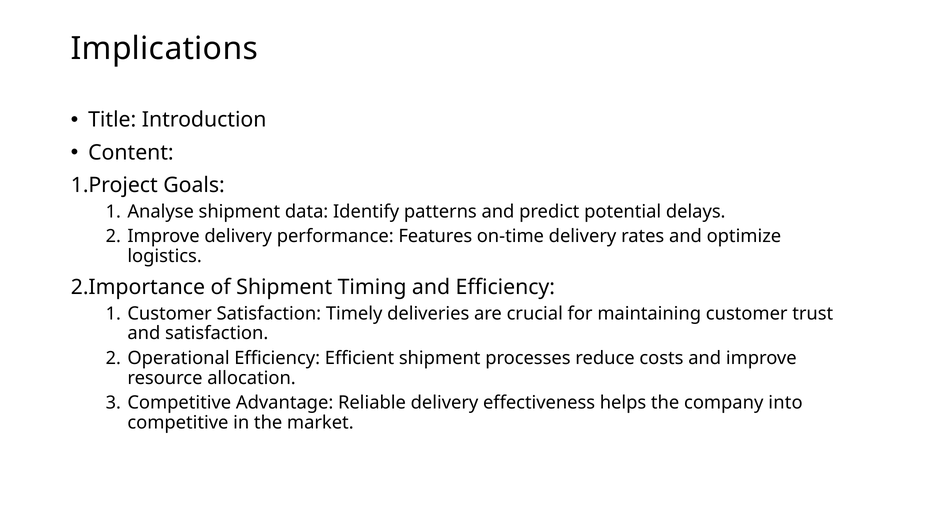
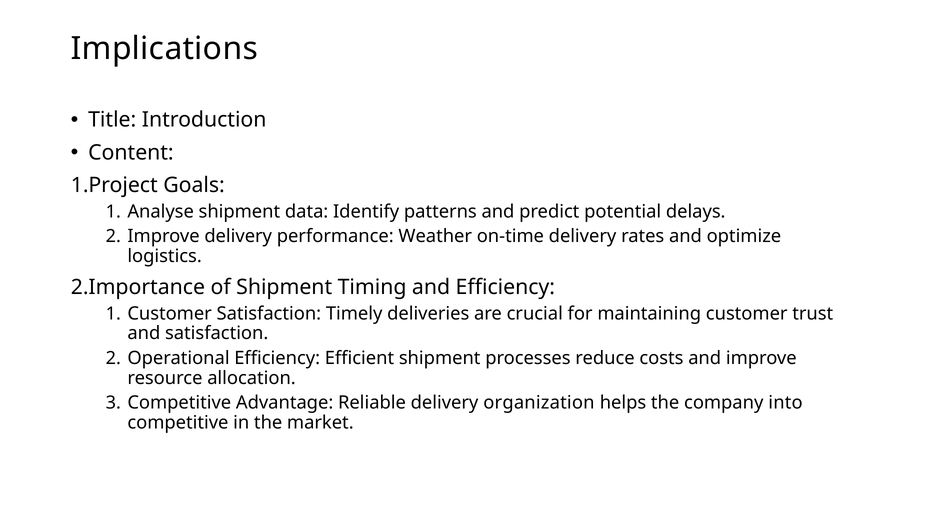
Features: Features -> Weather
effectiveness: effectiveness -> organization
